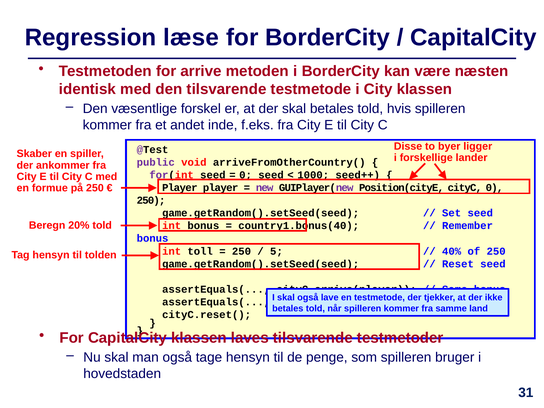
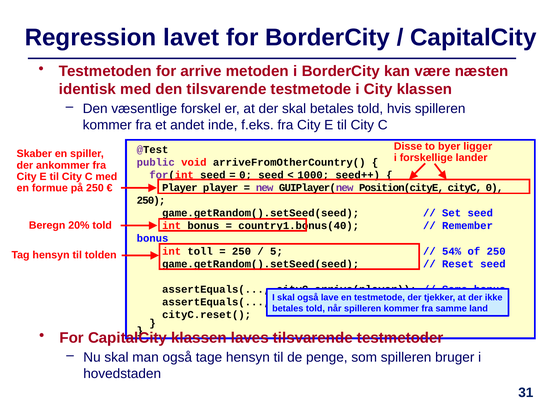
læse: læse -> lavet
40%: 40% -> 54%
